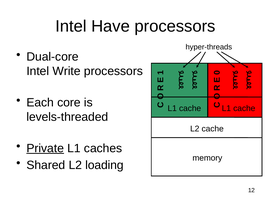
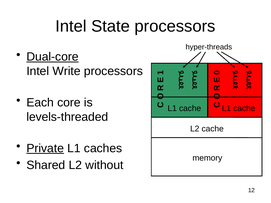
Have: Have -> State
Dual-core underline: none -> present
loading: loading -> without
